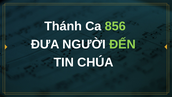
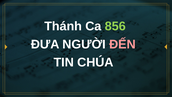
ÐẾN colour: light green -> pink
